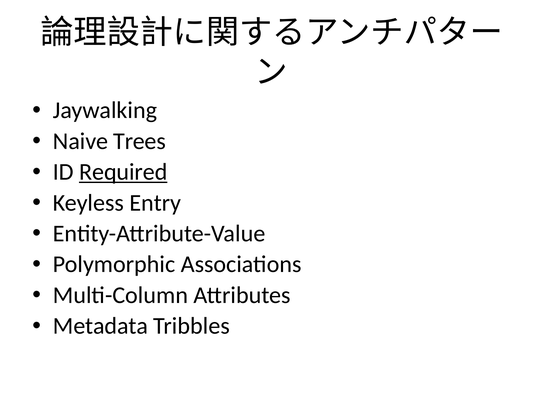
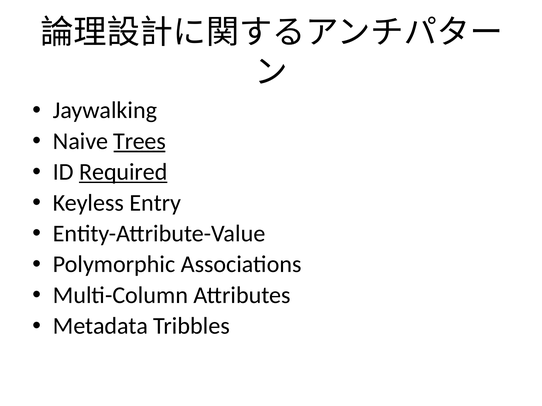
Trees underline: none -> present
